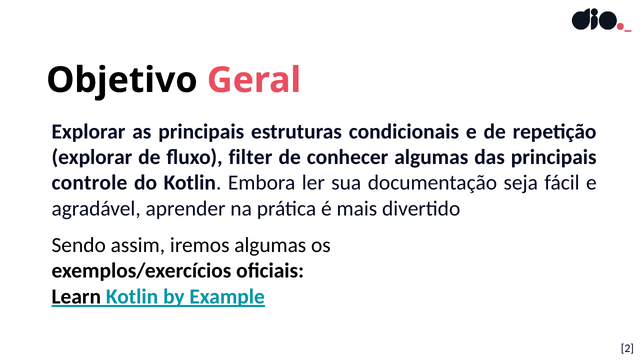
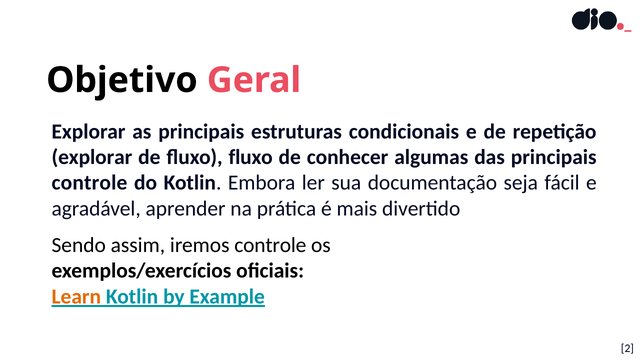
fluxo filter: filter -> fluxo
iremos algumas: algumas -> controle
Learn colour: black -> orange
